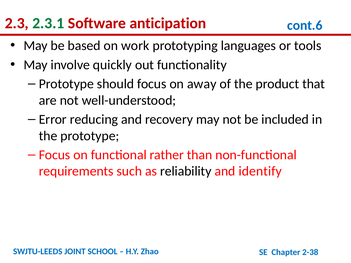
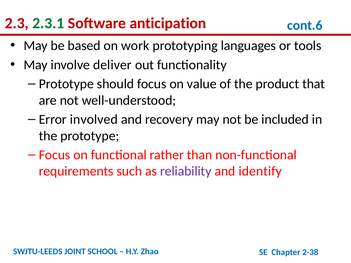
quickly: quickly -> deliver
away: away -> value
reducing: reducing -> involved
reliability colour: black -> purple
